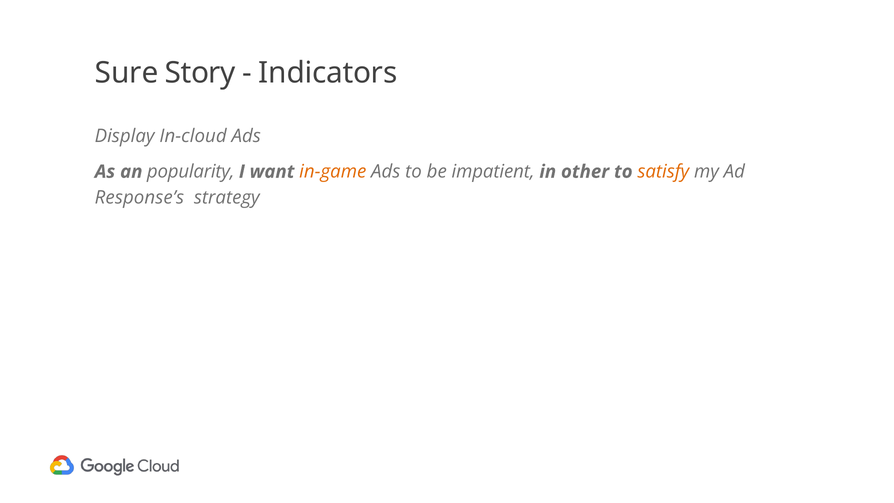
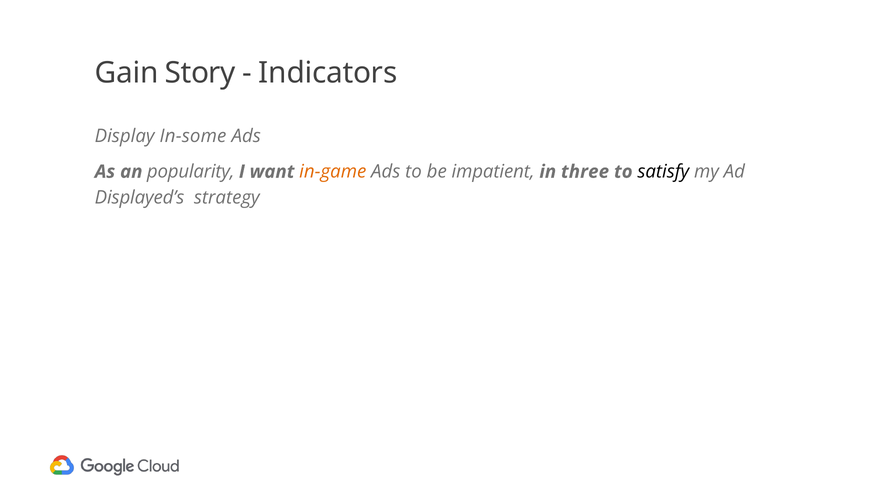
Sure: Sure -> Gain
In-cloud: In-cloud -> In-some
other: other -> three
satisfy colour: orange -> black
Response’s: Response’s -> Displayed’s
